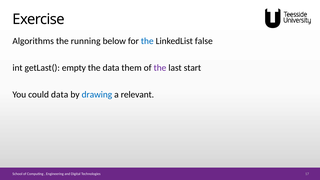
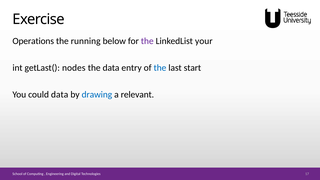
Algorithms: Algorithms -> Operations
the at (147, 41) colour: blue -> purple
false: false -> your
empty: empty -> nodes
them: them -> entry
the at (160, 68) colour: purple -> blue
